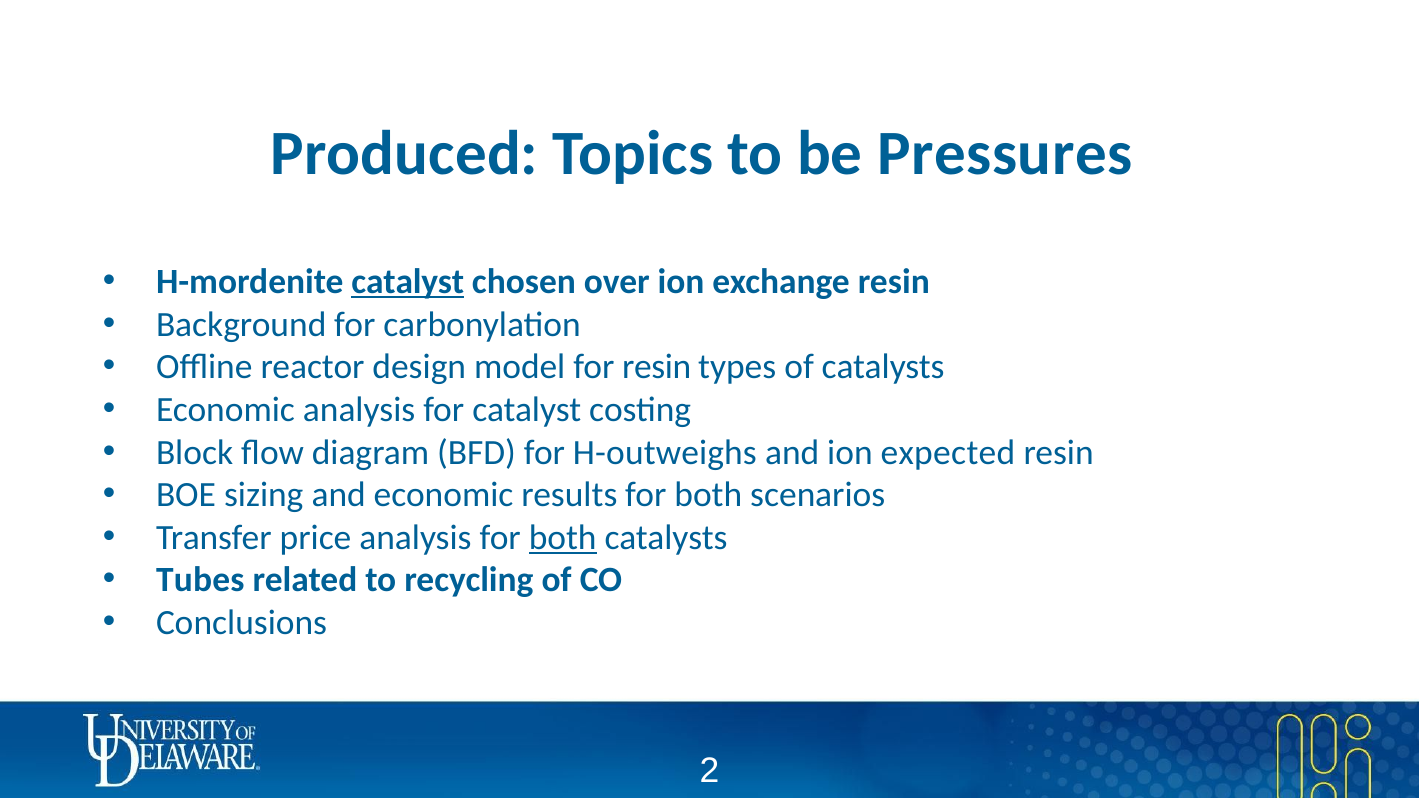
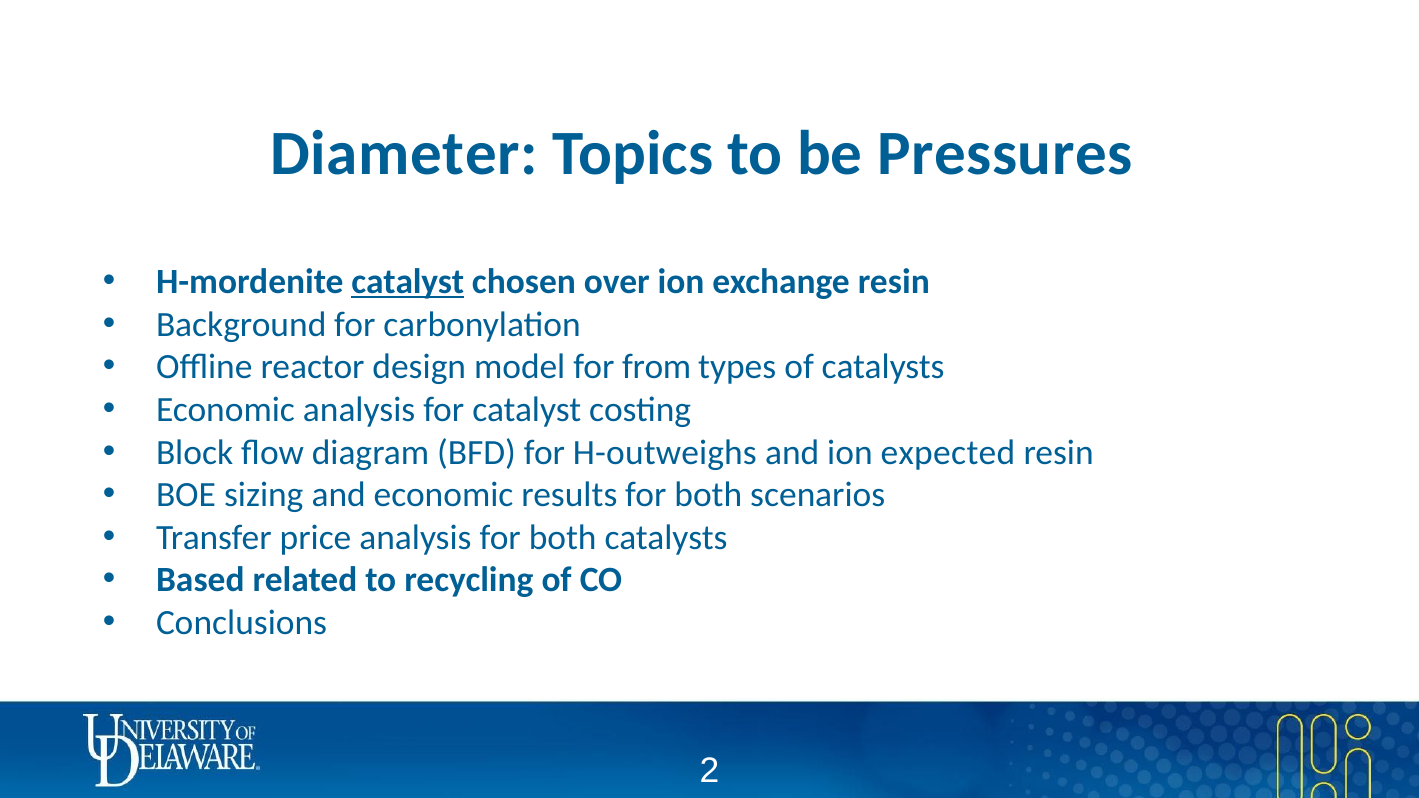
Produced: Produced -> Diameter
for resin: resin -> from
both at (563, 538) underline: present -> none
Tubes: Tubes -> Based
